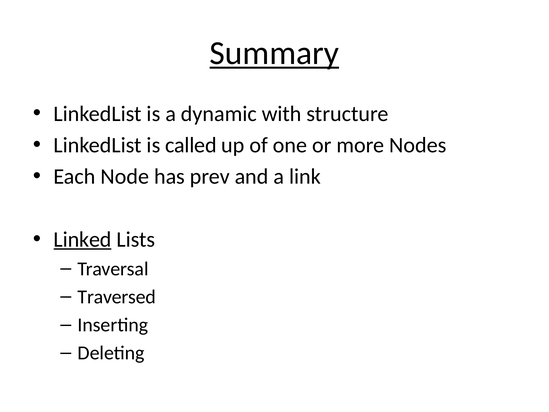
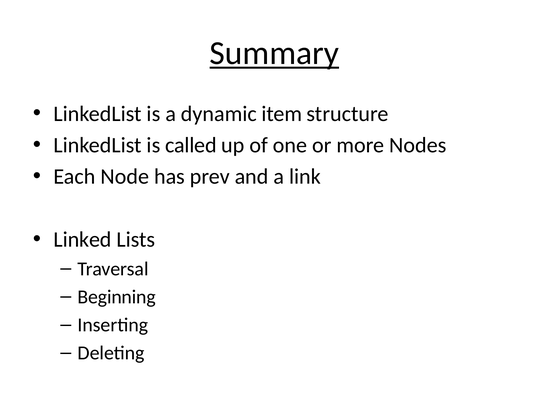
with: with -> item
Linked underline: present -> none
Traversed: Traversed -> Beginning
